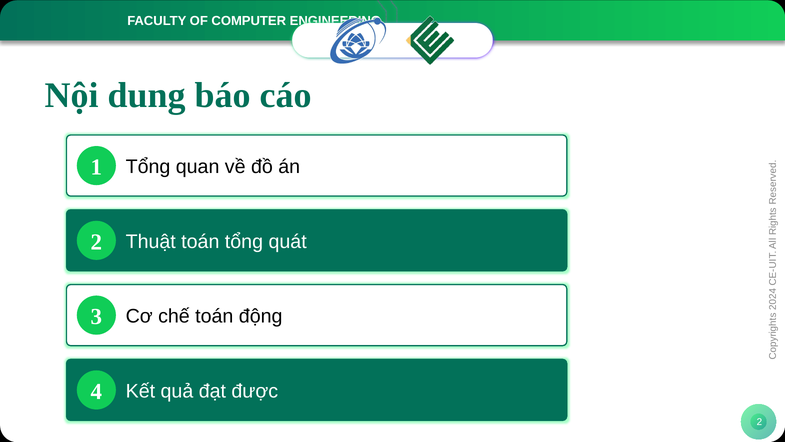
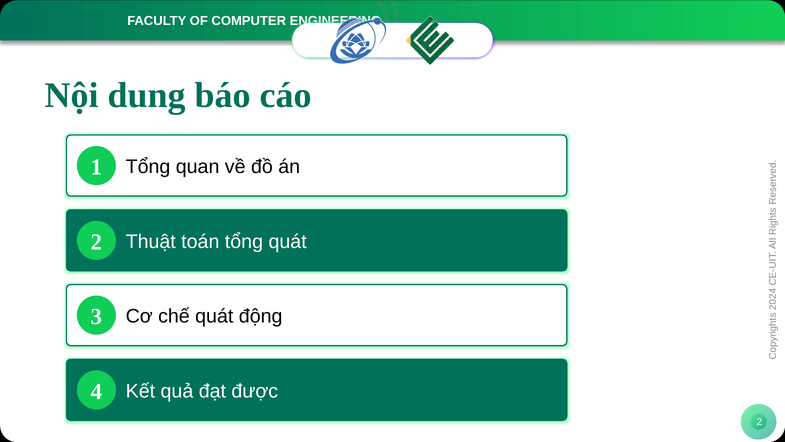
chế toán: toán -> quát
